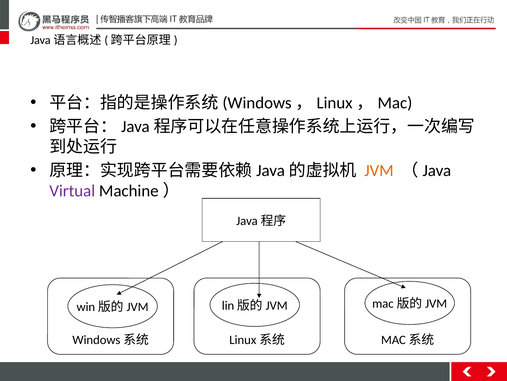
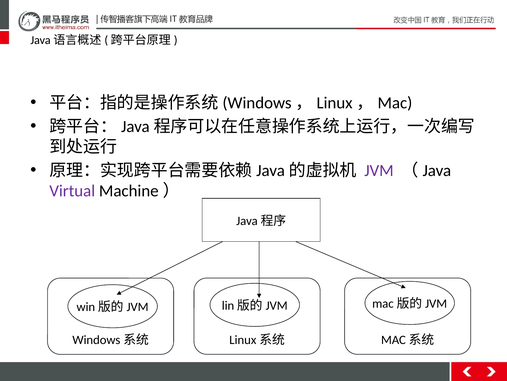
JVM colour: orange -> purple
